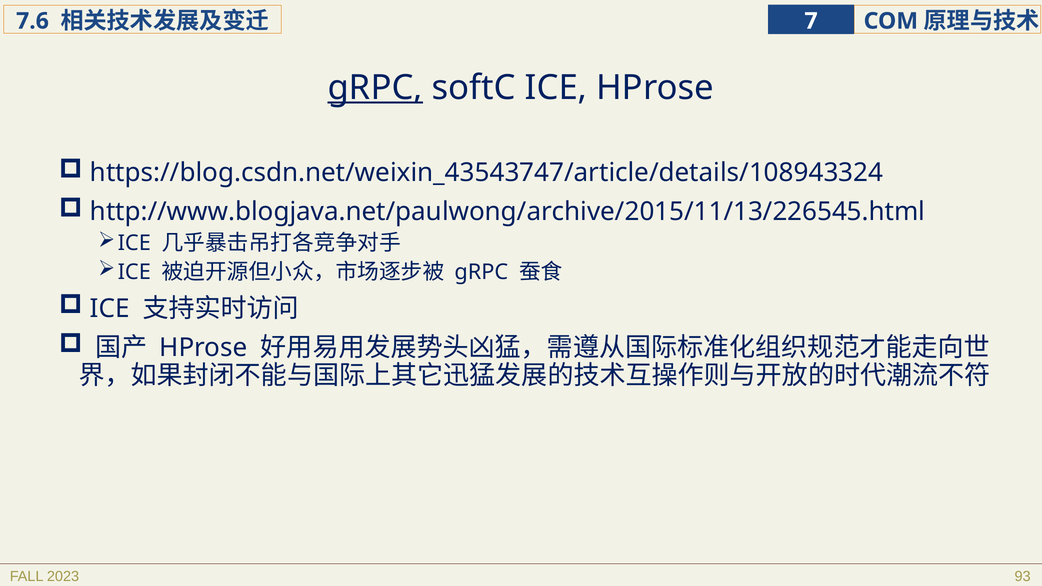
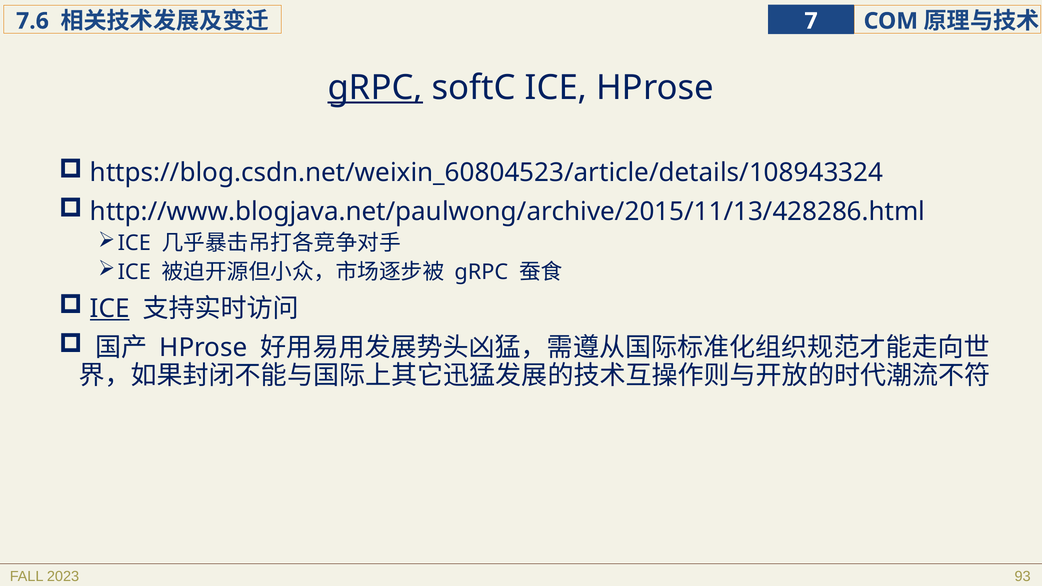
https://blog.csdn.net/weixin_43543747/article/details/108943324: https://blog.csdn.net/weixin_43543747/article/details/108943324 -> https://blog.csdn.net/weixin_60804523/article/details/108943324
http://www.blogjava.net/paulwong/archive/2015/11/13/226545.html: http://www.blogjava.net/paulwong/archive/2015/11/13/226545.html -> http://www.blogjava.net/paulwong/archive/2015/11/13/428286.html
ICE at (110, 309) underline: none -> present
